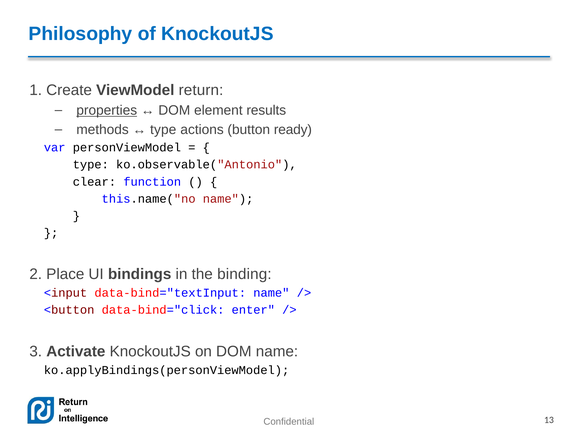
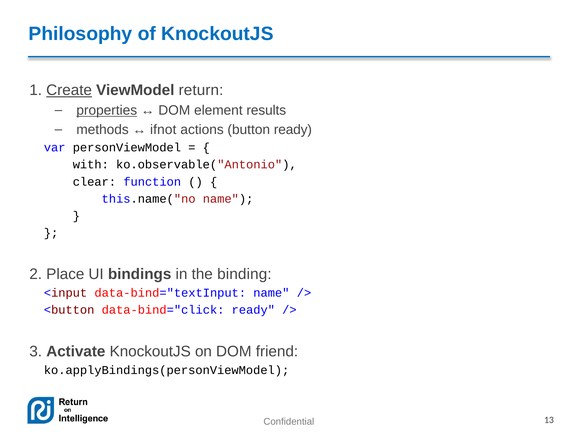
Create underline: none -> present
type at (163, 130): type -> ifnot
type at (91, 164): type -> with
data-bind="click enter: enter -> ready
DOM name: name -> friend
